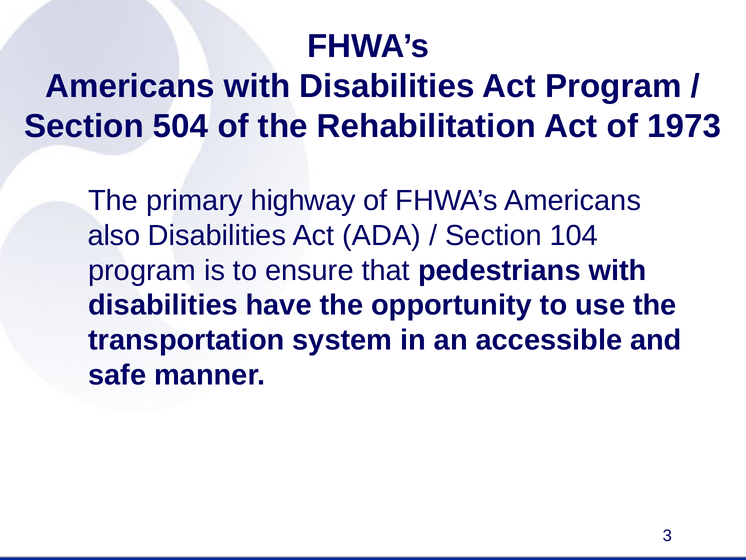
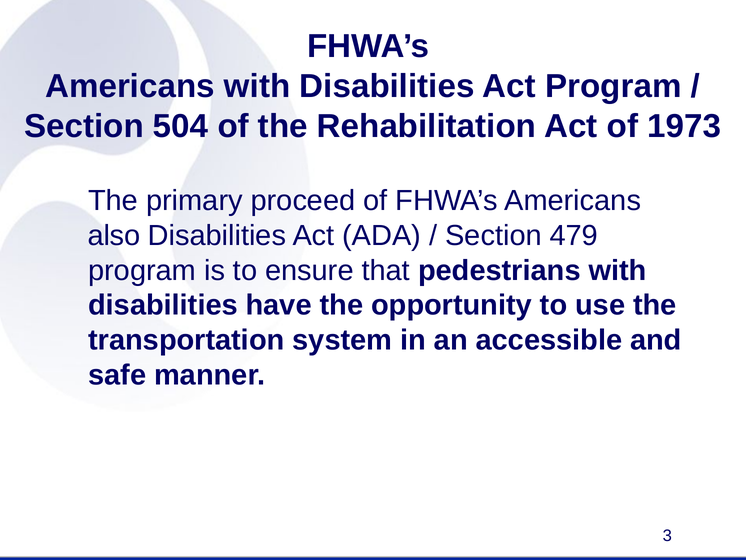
highway: highway -> proceed
104: 104 -> 479
